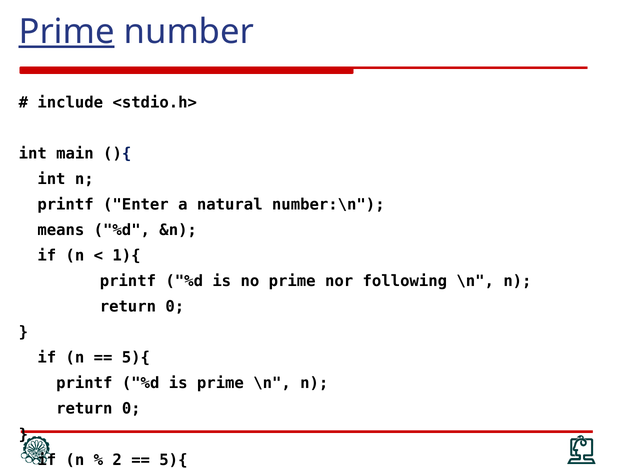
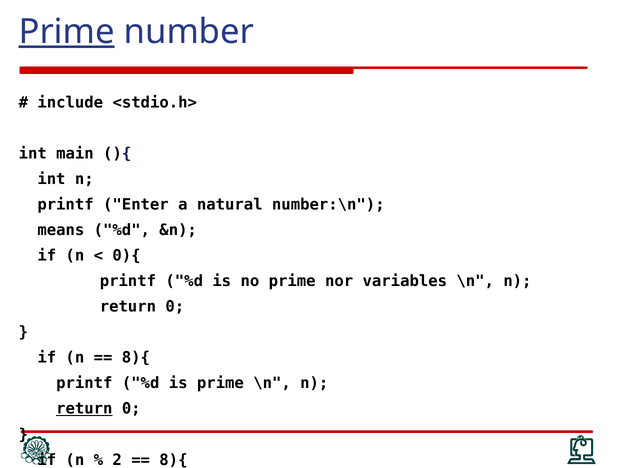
1){: 1){ -> 0){
following: following -> variables
5){ at (136, 358): 5){ -> 8){
return at (84, 409) underline: none -> present
5){ at (173, 460): 5){ -> 8){
